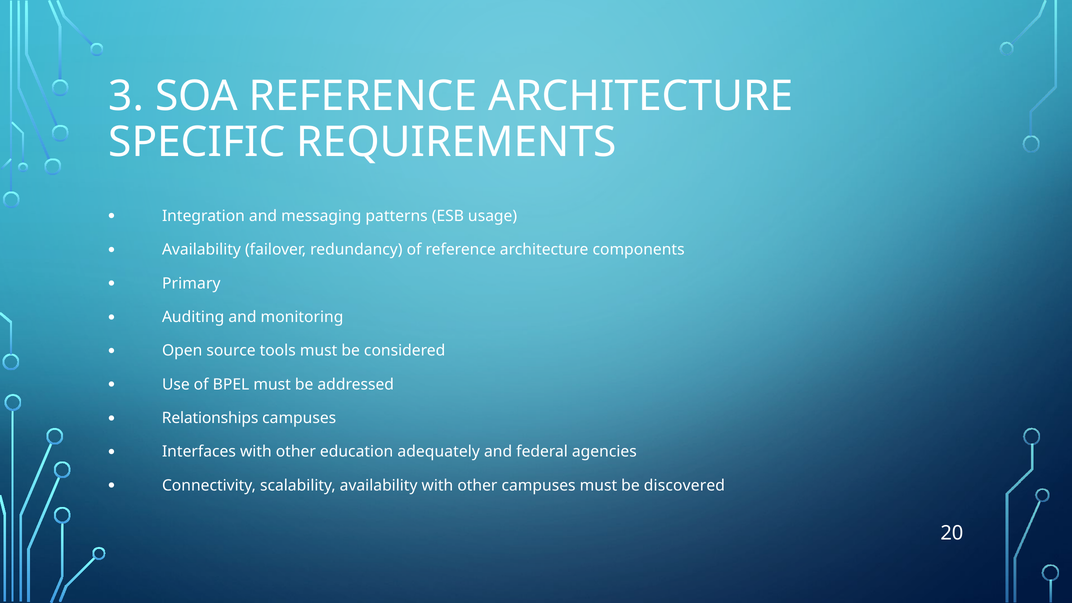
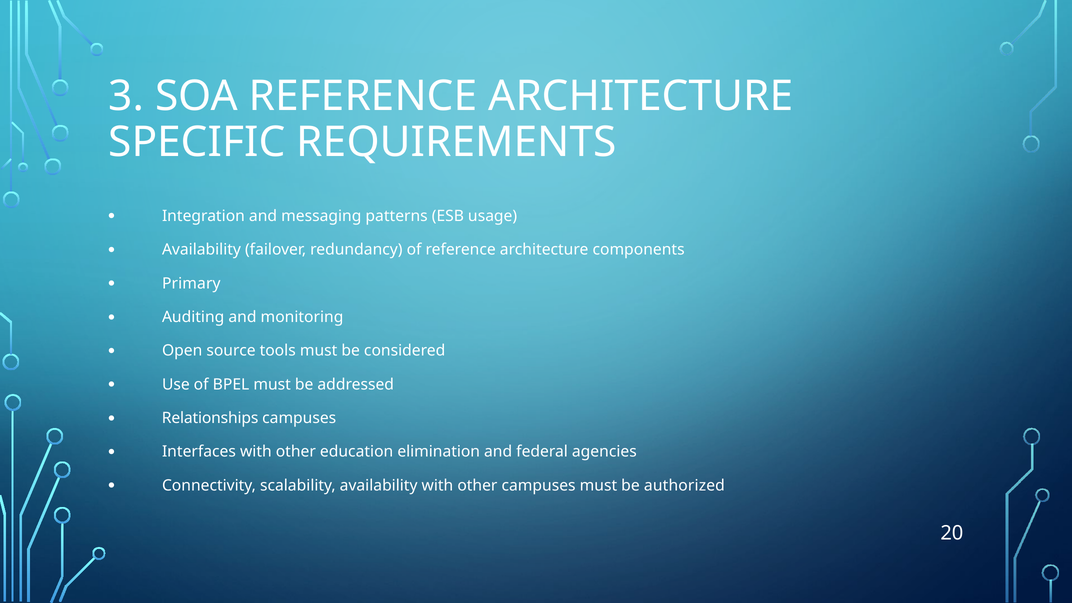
adequately: adequately -> elimination
discovered: discovered -> authorized
